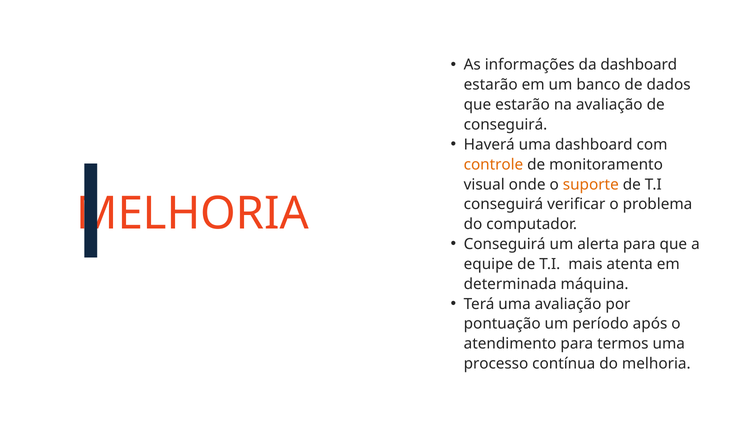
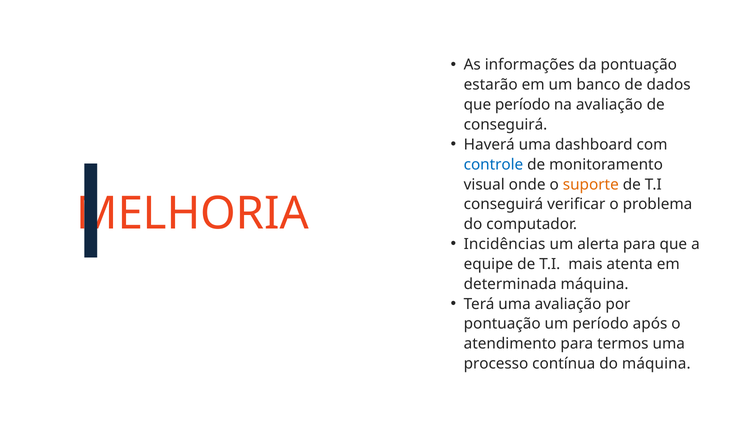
da dashboard: dashboard -> pontuação
que estarão: estarão -> período
controle colour: orange -> blue
Conseguirá at (505, 244): Conseguirá -> Incidências
do melhoria: melhoria -> máquina
